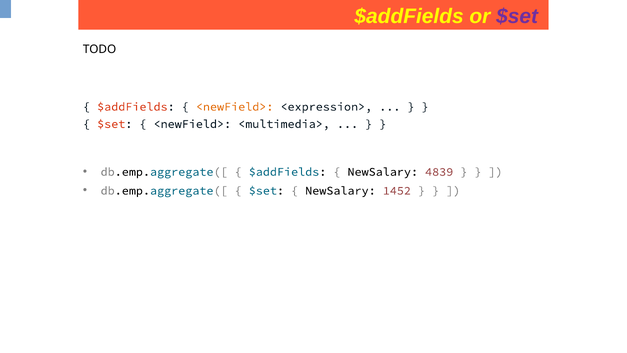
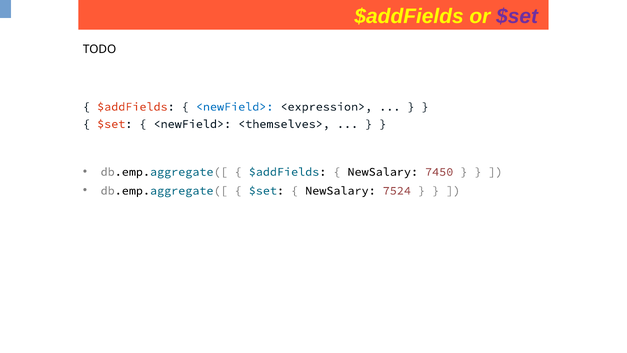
<newField> at (235, 107) colour: orange -> blue
<multimedia>: <multimedia> -> <themselves>
4839: 4839 -> 7450
1452: 1452 -> 7524
